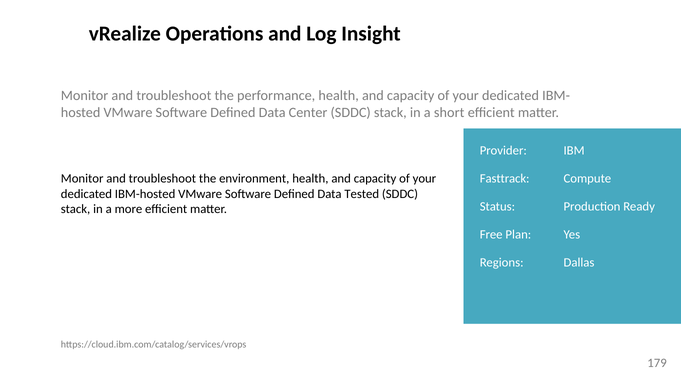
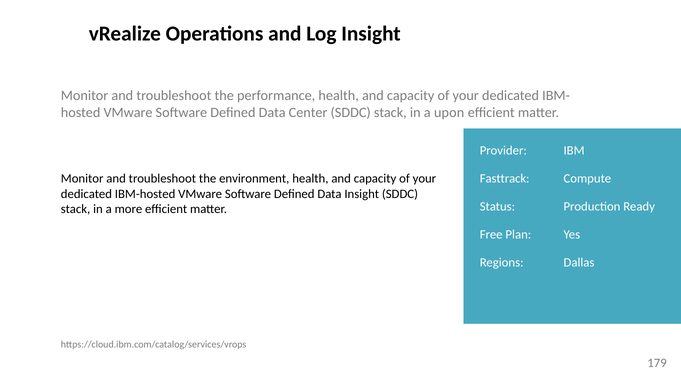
short: short -> upon
Data Tested: Tested -> Insight
